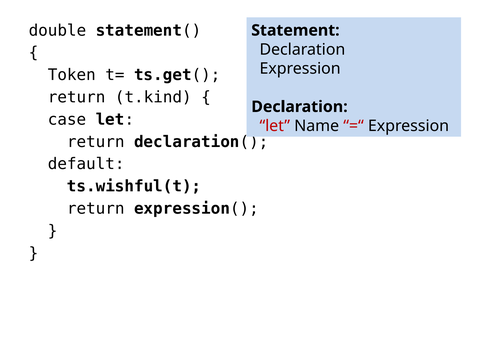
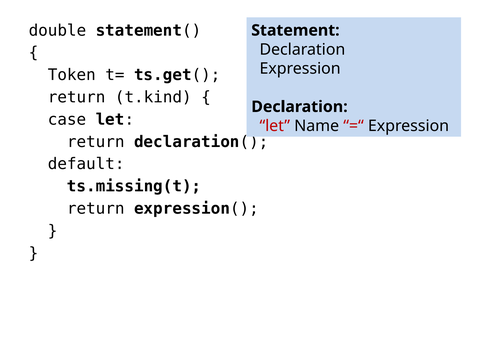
ts.wishful(t: ts.wishful(t -> ts.missing(t
